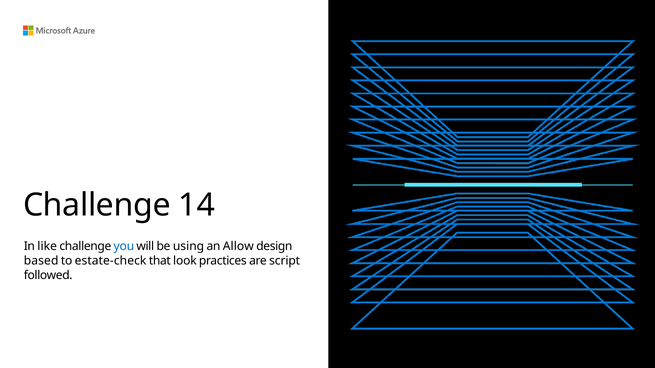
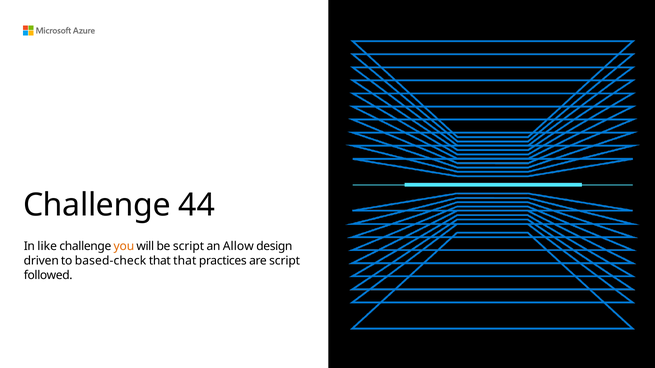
14: 14 -> 44
you colour: blue -> orange
be using: using -> script
based: based -> driven
estate-check: estate-check -> based-check
that look: look -> that
